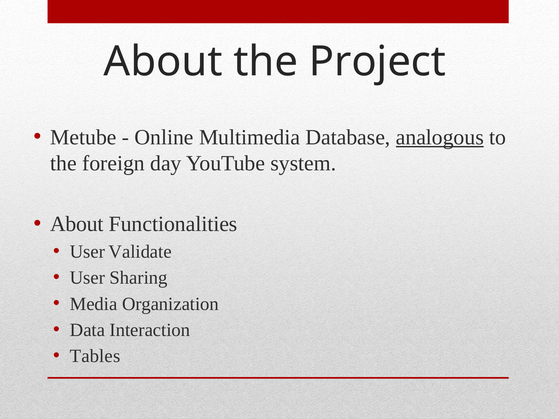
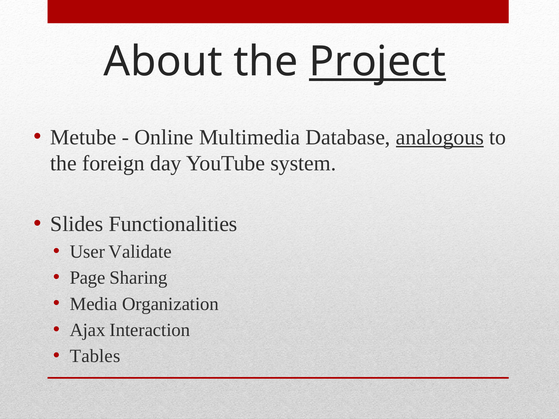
Project underline: none -> present
About at (77, 224): About -> Slides
User at (87, 278): User -> Page
Data: Data -> Ajax
